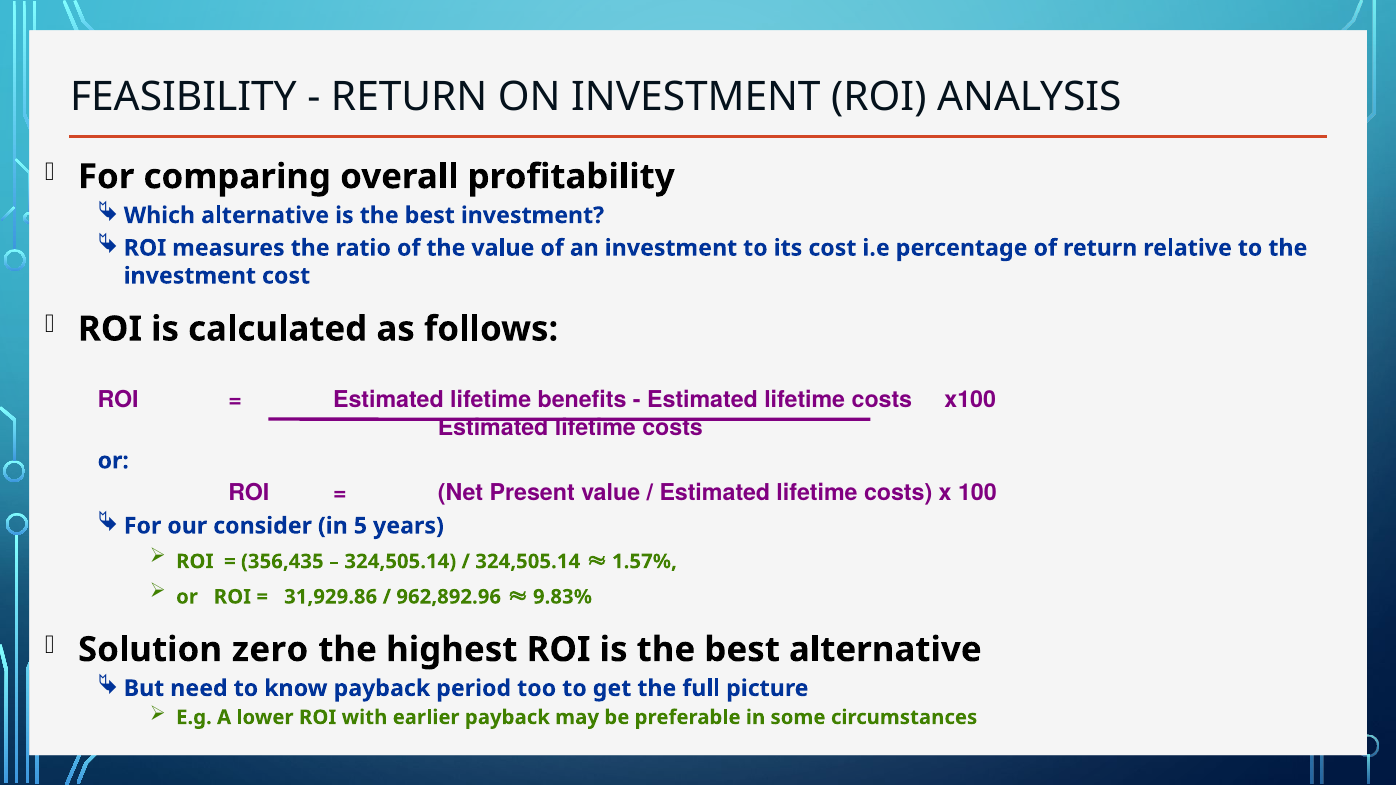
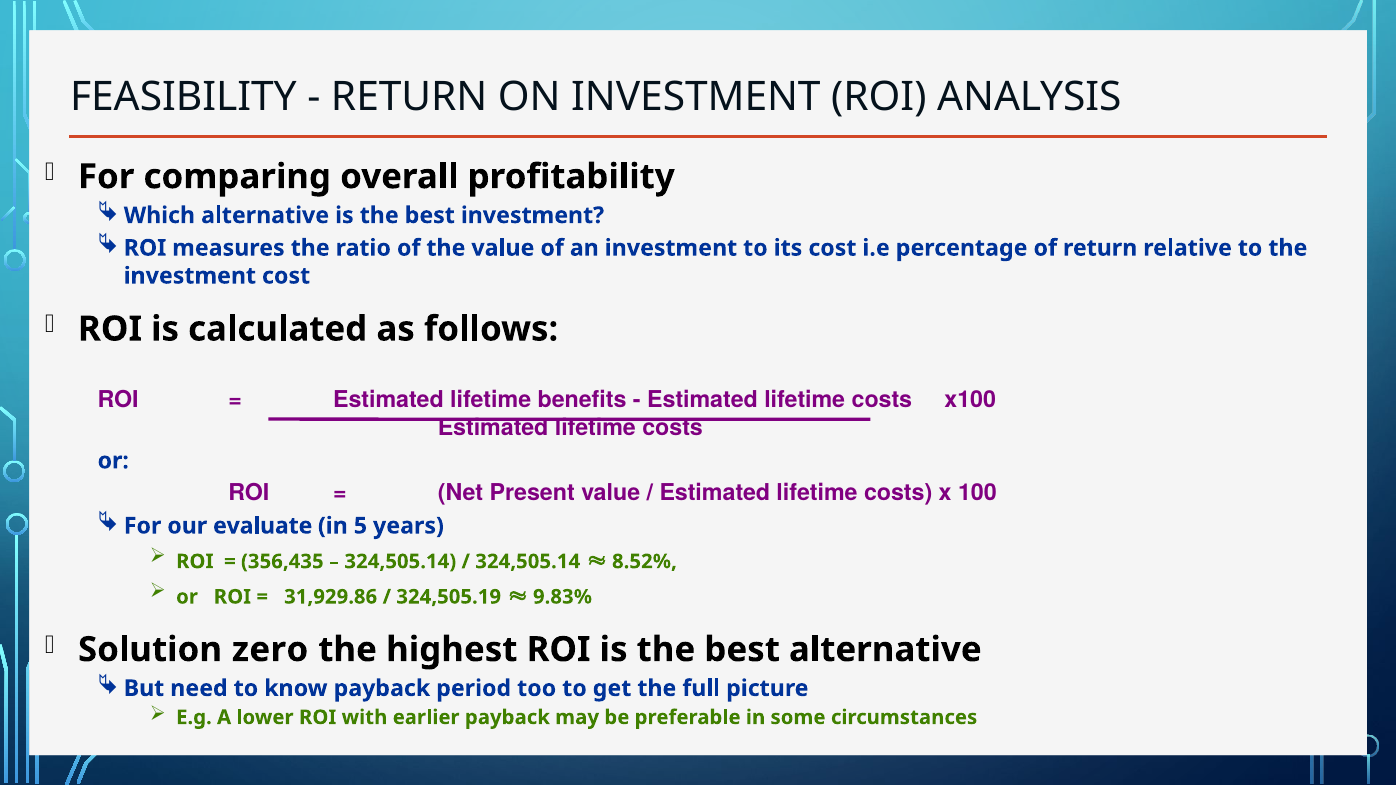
consider: consider -> evaluate
1.57%: 1.57% -> 8.52%
962,892.96: 962,892.96 -> 324,505.19
